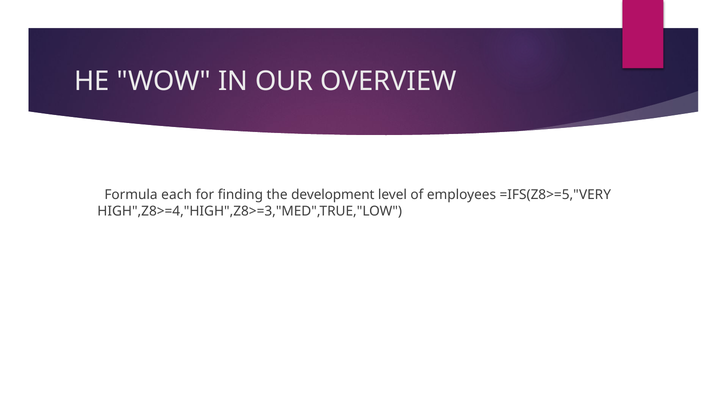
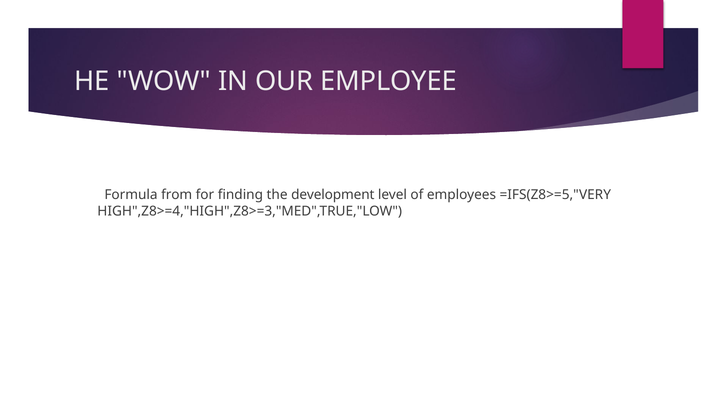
OVERVIEW: OVERVIEW -> EMPLOYEE
each: each -> from
